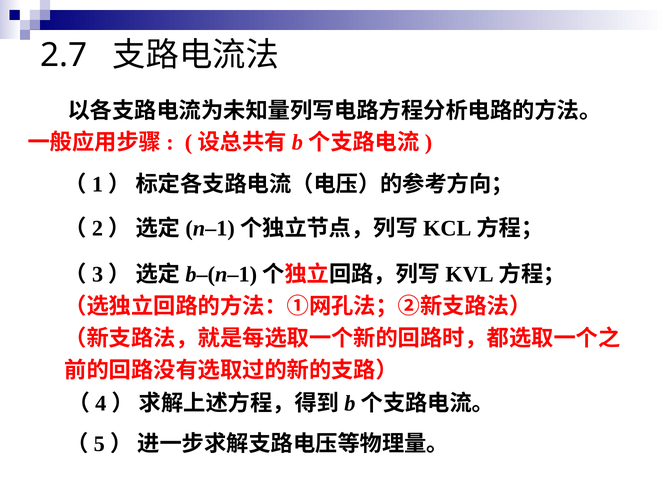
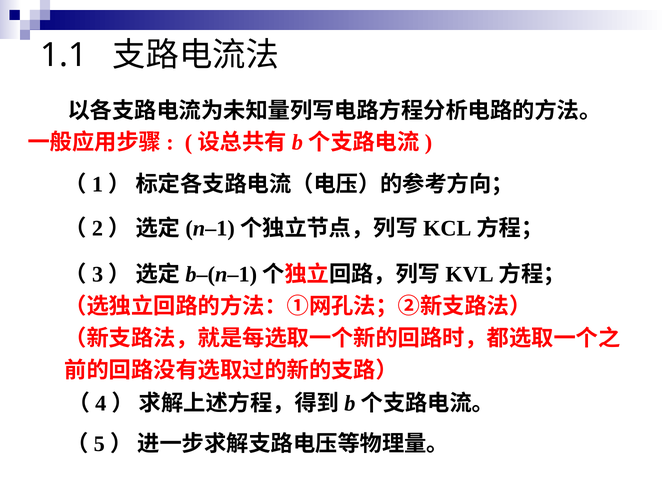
2.7: 2.7 -> 1.1
